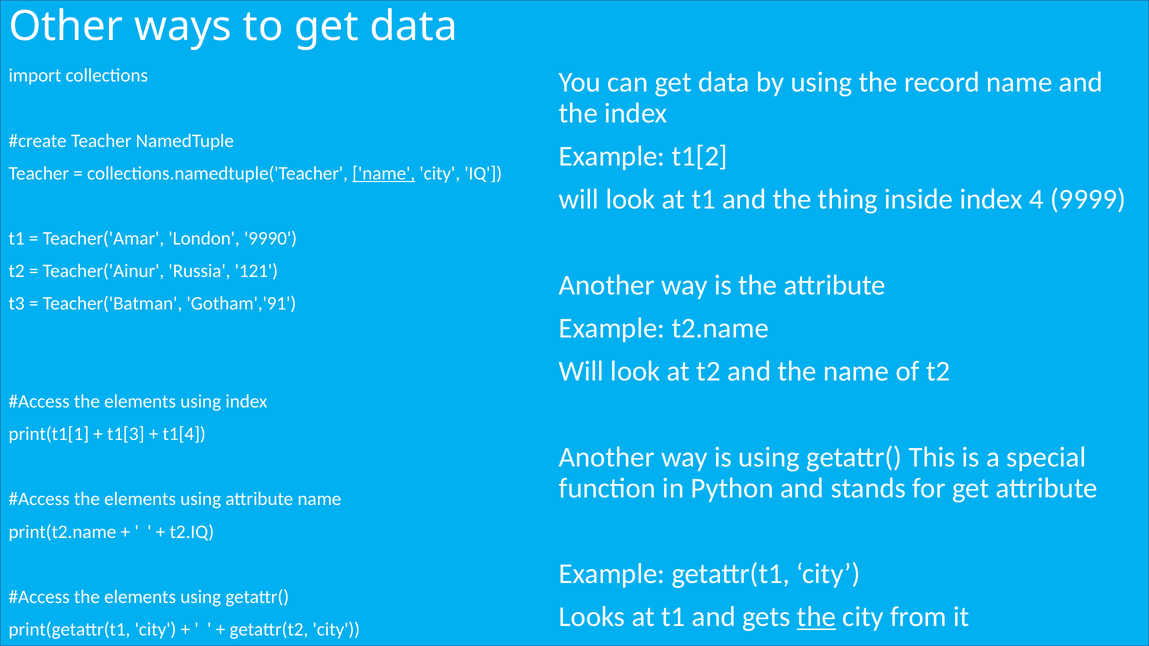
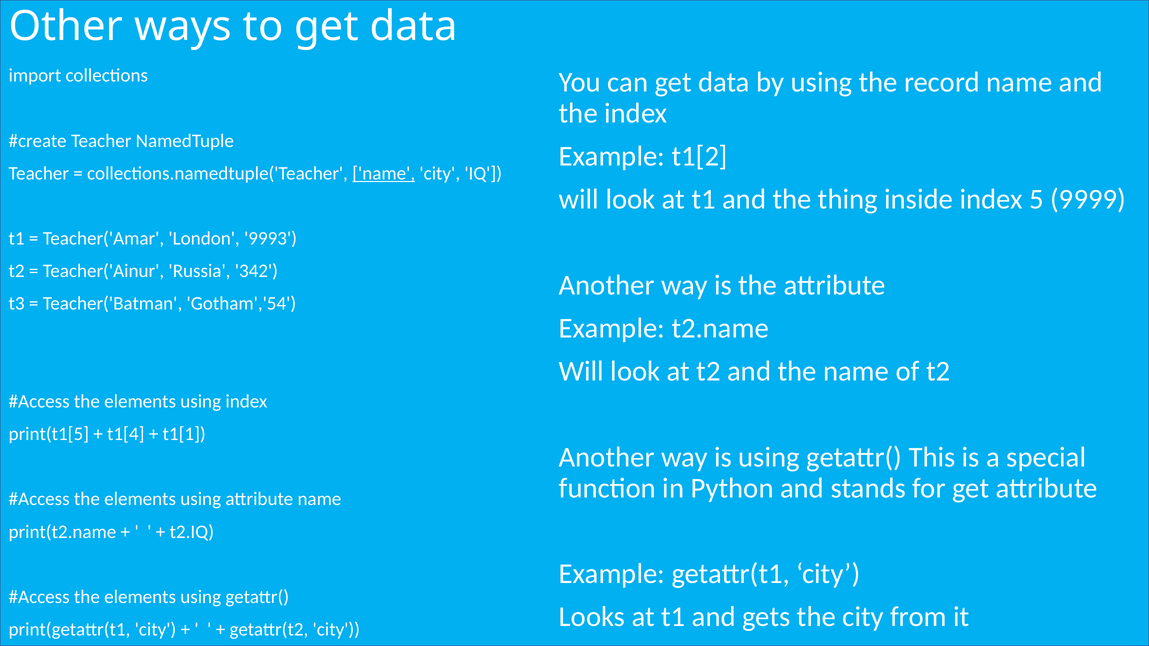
4: 4 -> 5
9990: 9990 -> 9993
121: 121 -> 342
Gotham','91: Gotham','91 -> Gotham','54
print(t1[1: print(t1[1 -> print(t1[5
t1[3: t1[3 -> t1[4
t1[4: t1[4 -> t1[1
the at (816, 617) underline: present -> none
